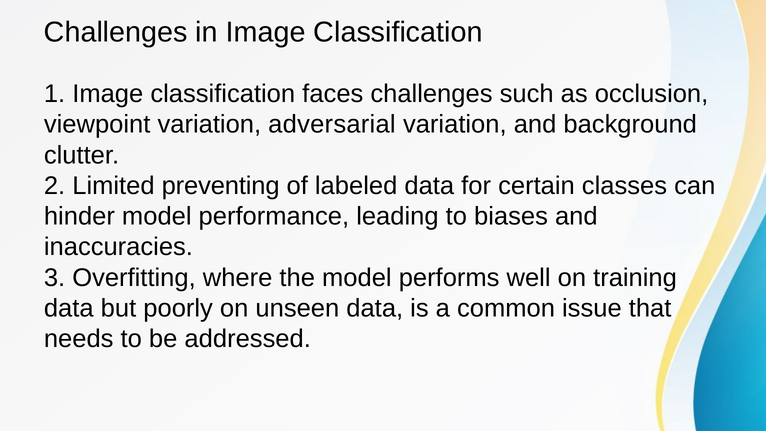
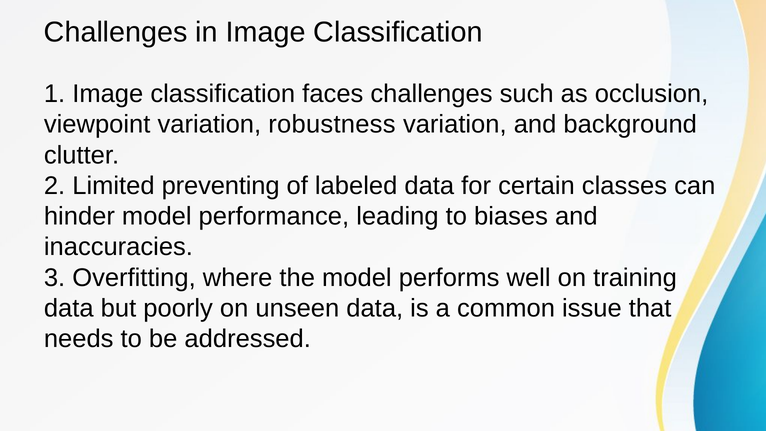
adversarial: adversarial -> robustness
